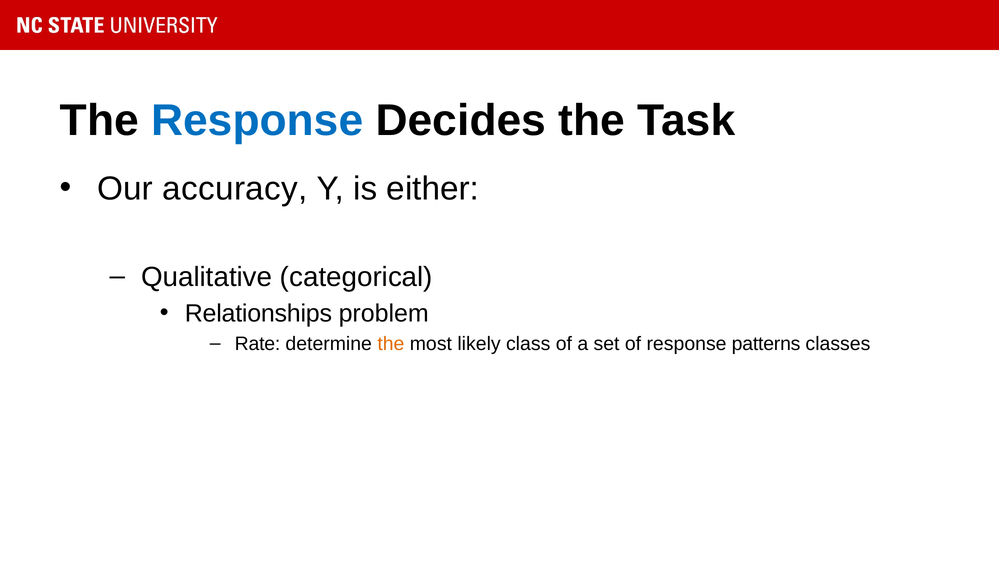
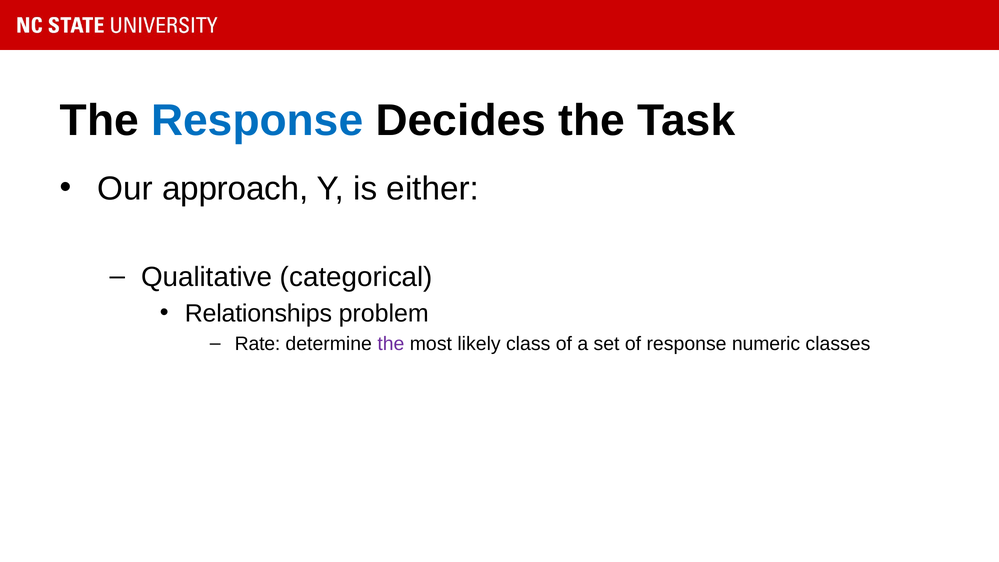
accuracy: accuracy -> approach
the at (391, 344) colour: orange -> purple
patterns: patterns -> numeric
